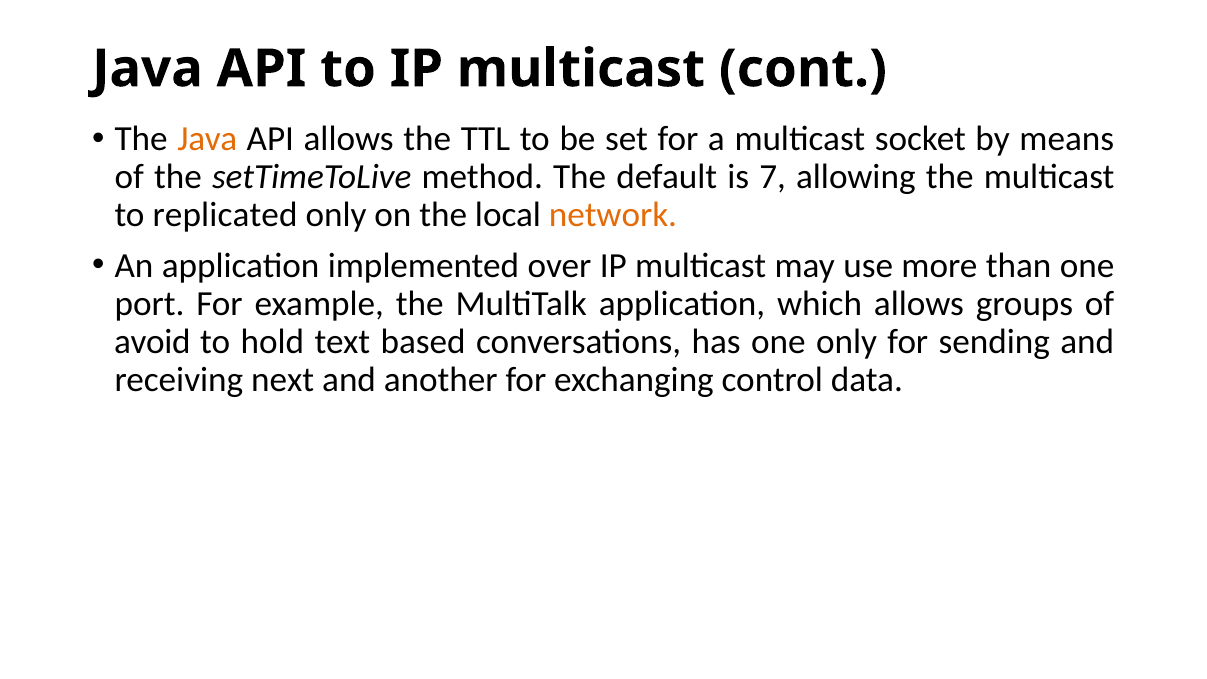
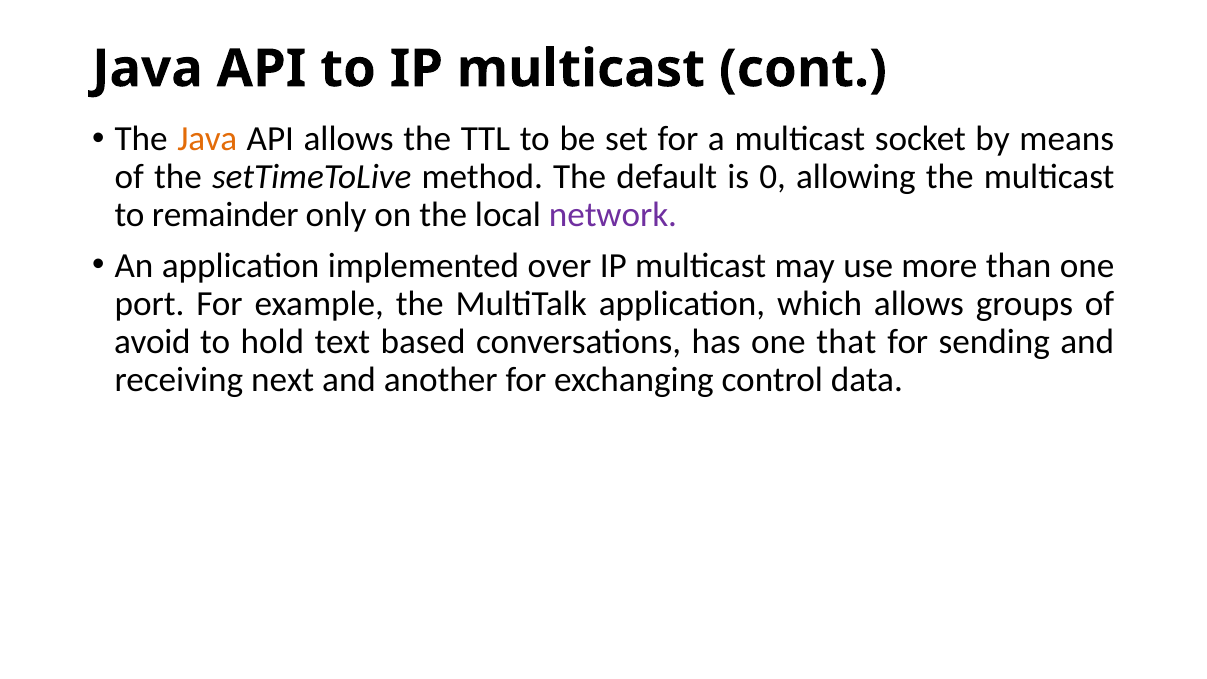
7: 7 -> 0
replicated: replicated -> remainder
network colour: orange -> purple
one only: only -> that
